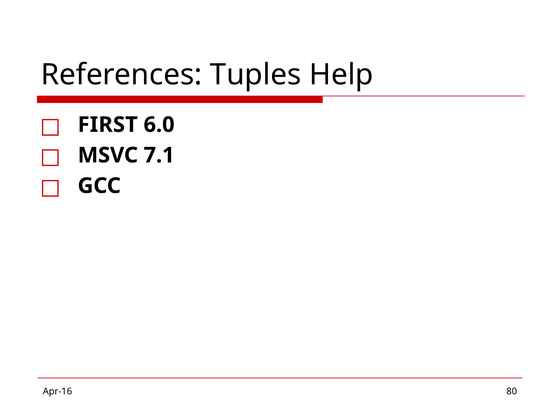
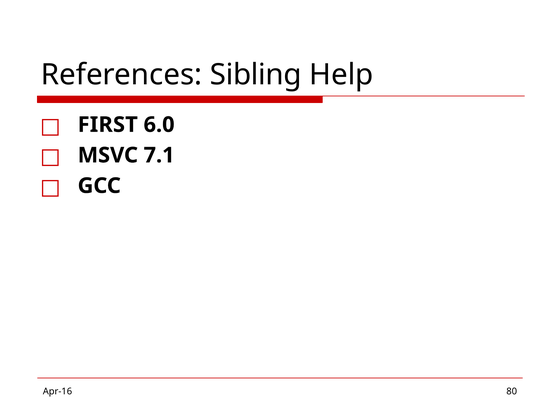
Tuples: Tuples -> Sibling
